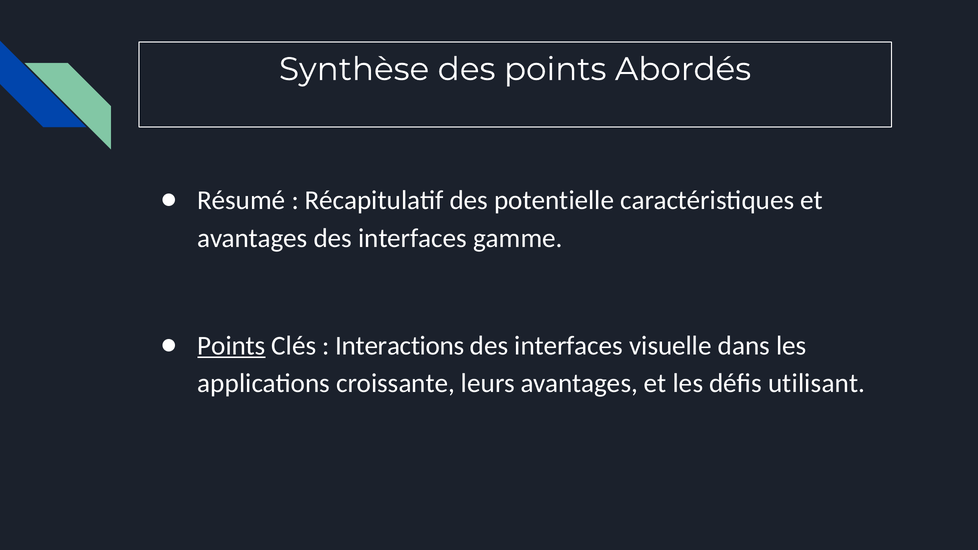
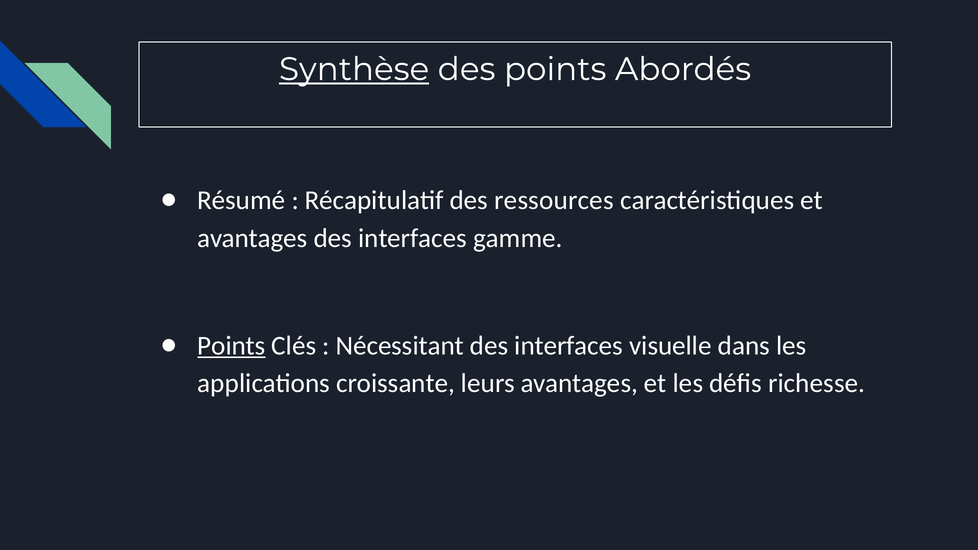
Synthèse underline: none -> present
potentielle: potentielle -> ressources
Interactions: Interactions -> Nécessitant
utilisant: utilisant -> richesse
